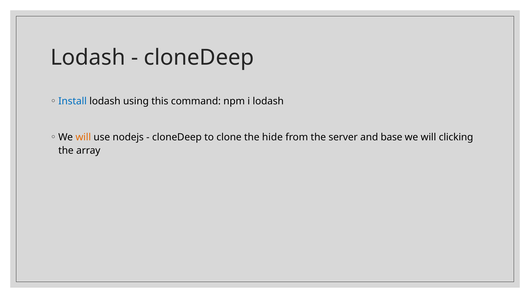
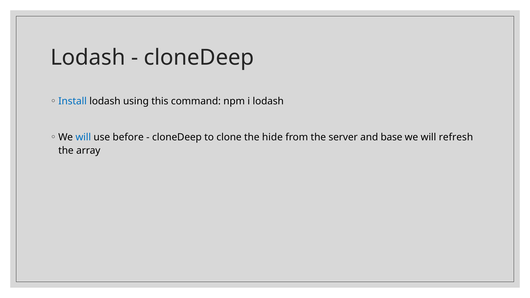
will at (83, 137) colour: orange -> blue
nodejs: nodejs -> before
clicking: clicking -> refresh
